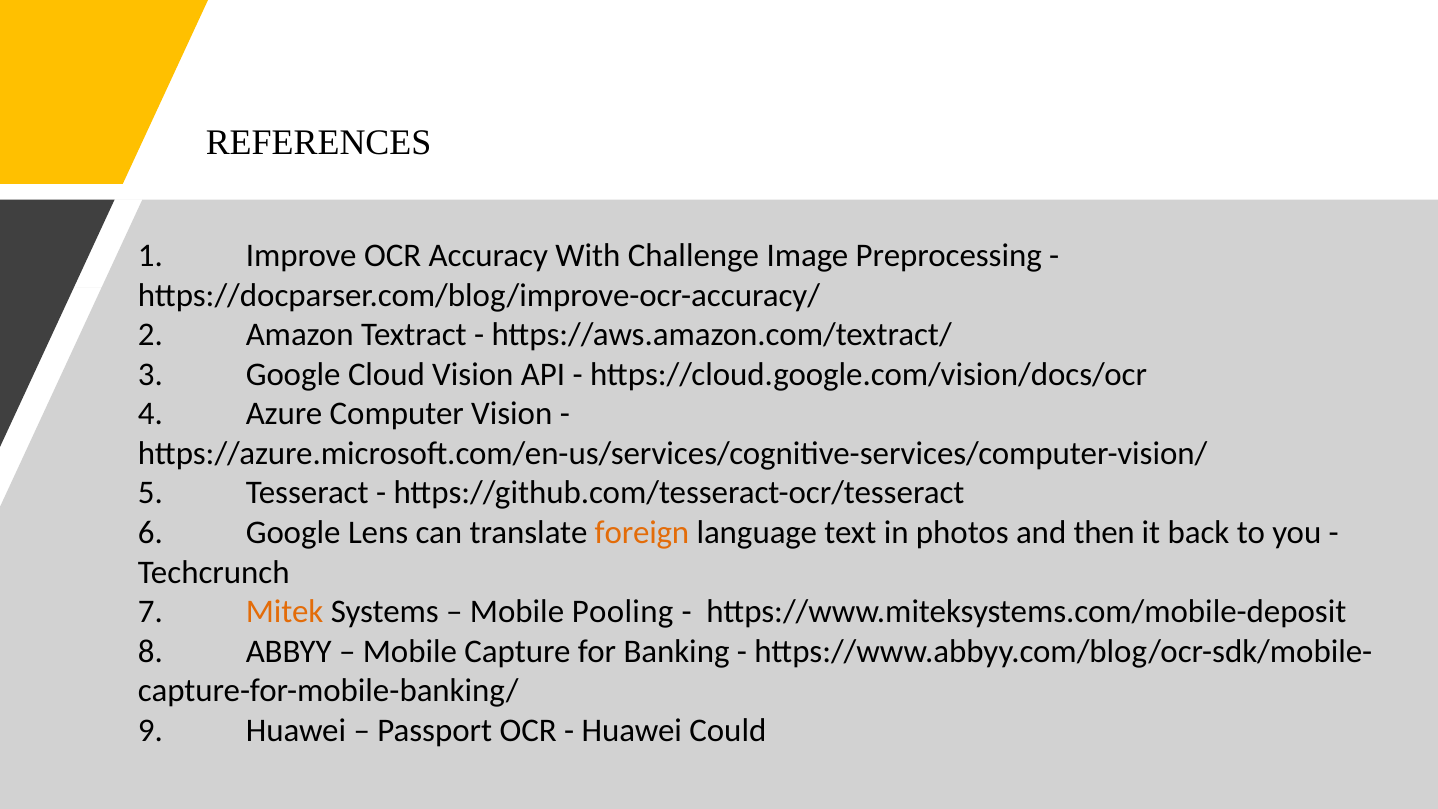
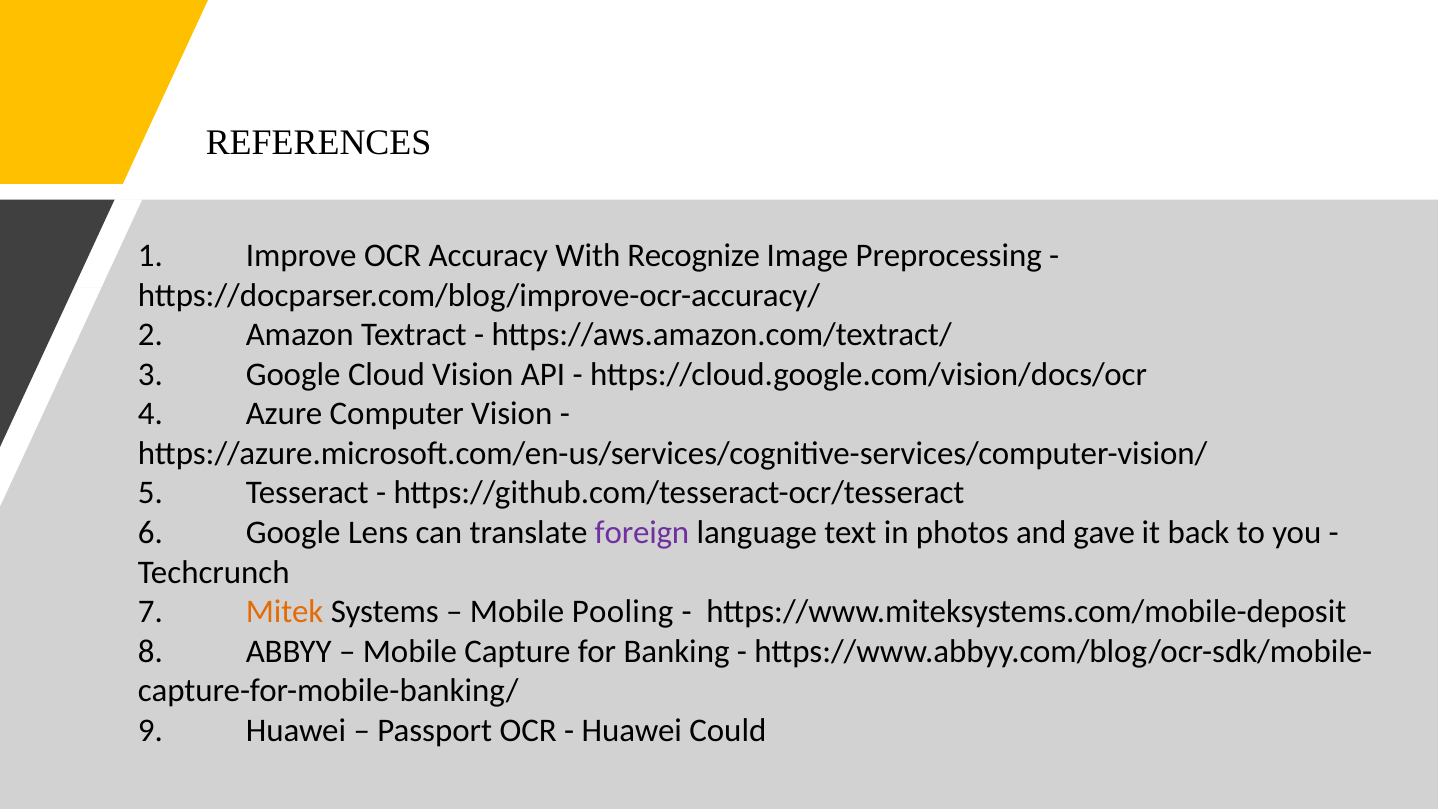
Challenge: Challenge -> Recognize
foreign colour: orange -> purple
then: then -> gave
